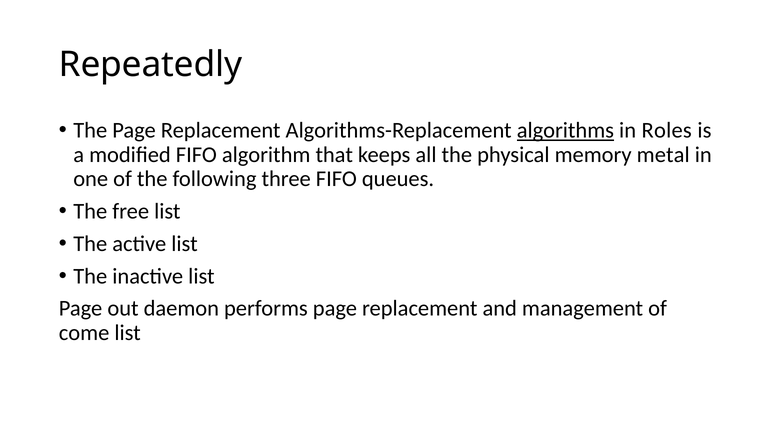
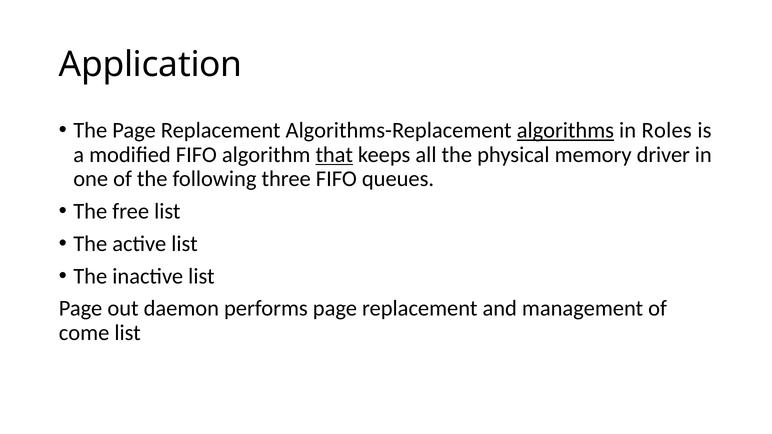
Repeatedly: Repeatedly -> Application
that underline: none -> present
metal: metal -> driver
